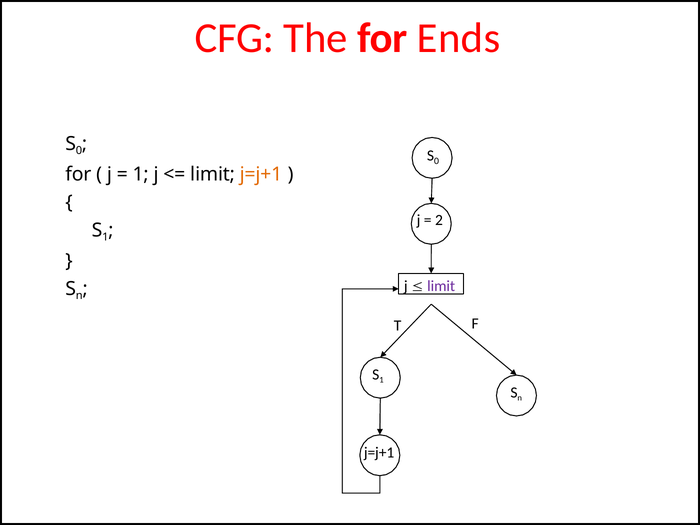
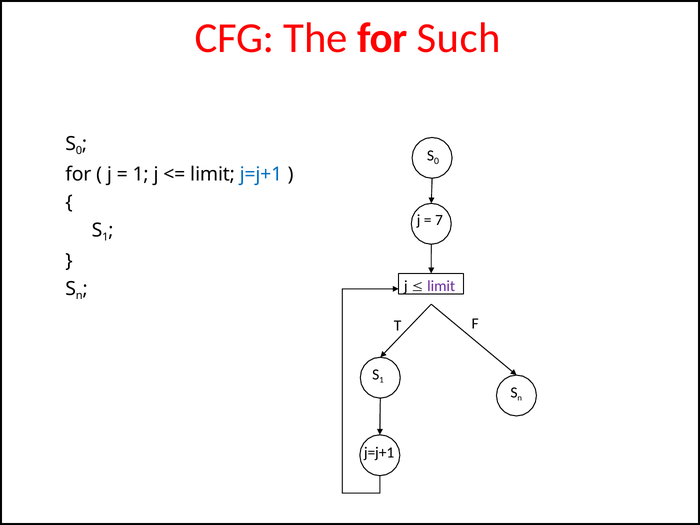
Ends: Ends -> Such
j=j+1 at (261, 174) colour: orange -> blue
2: 2 -> 7
